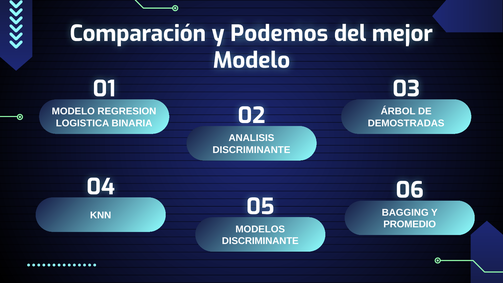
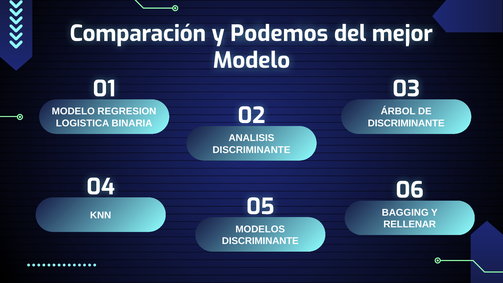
DEMOSTRADAS at (406, 123): DEMOSTRADAS -> DISCRIMINANTE
PROMEDIO: PROMEDIO -> RELLENAR
